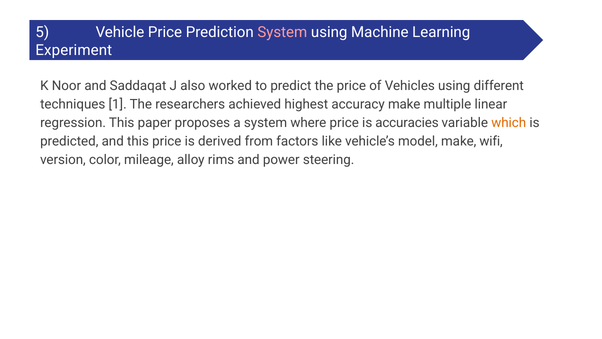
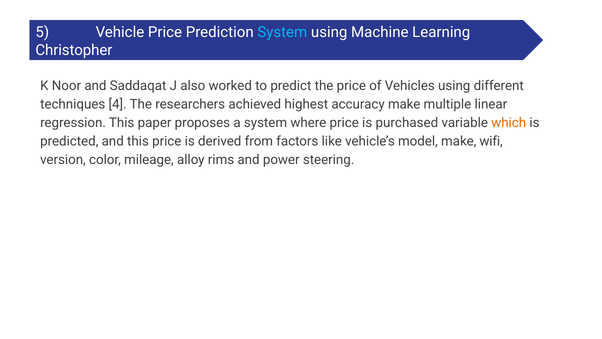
System at (282, 32) colour: pink -> light blue
Experiment: Experiment -> Christopher
1: 1 -> 4
accuracies: accuracies -> purchased
